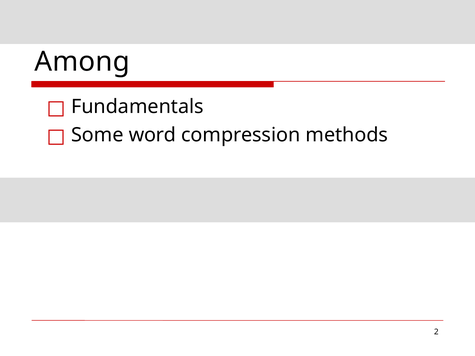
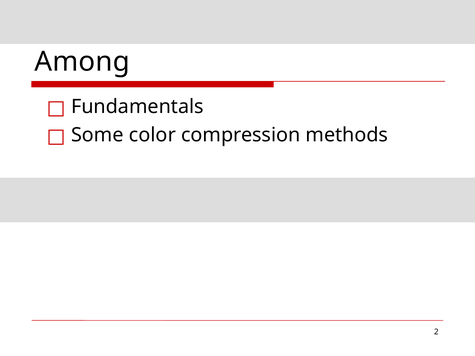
word: word -> color
